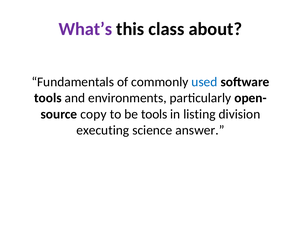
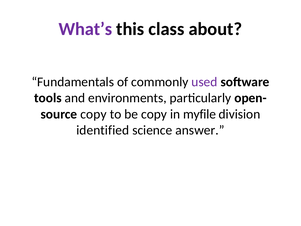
used colour: blue -> purple
be tools: tools -> copy
listing: listing -> myfile
executing: executing -> identified
